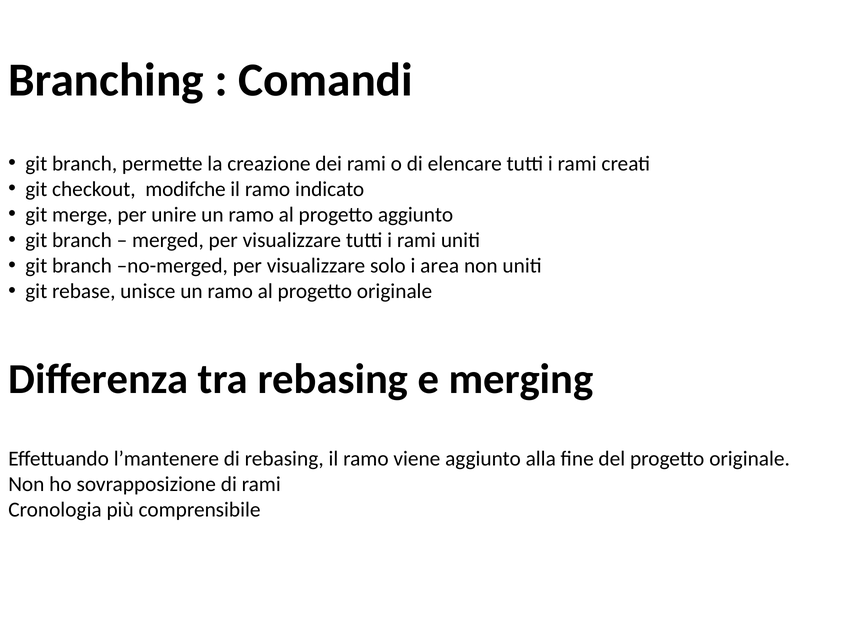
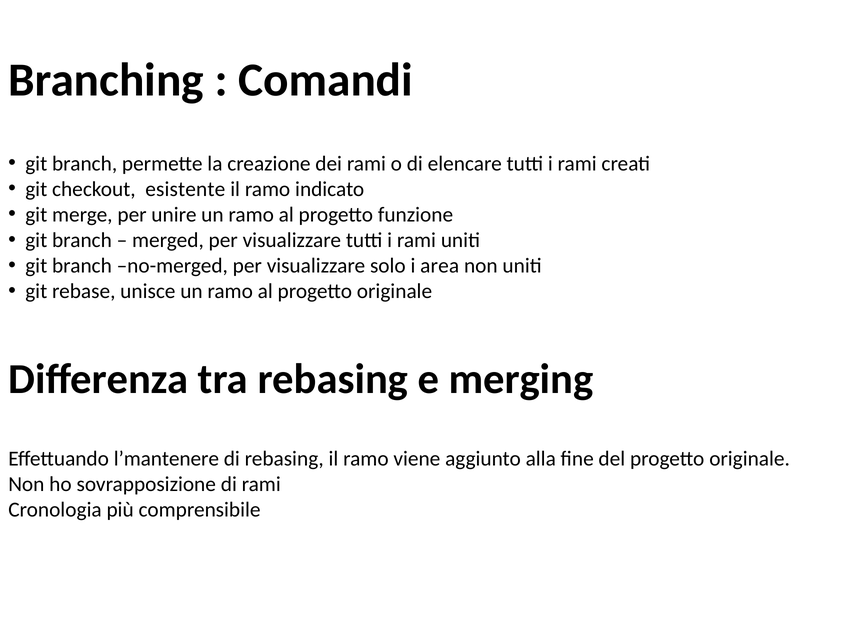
modifche: modifche -> esistente
progetto aggiunto: aggiunto -> funzione
